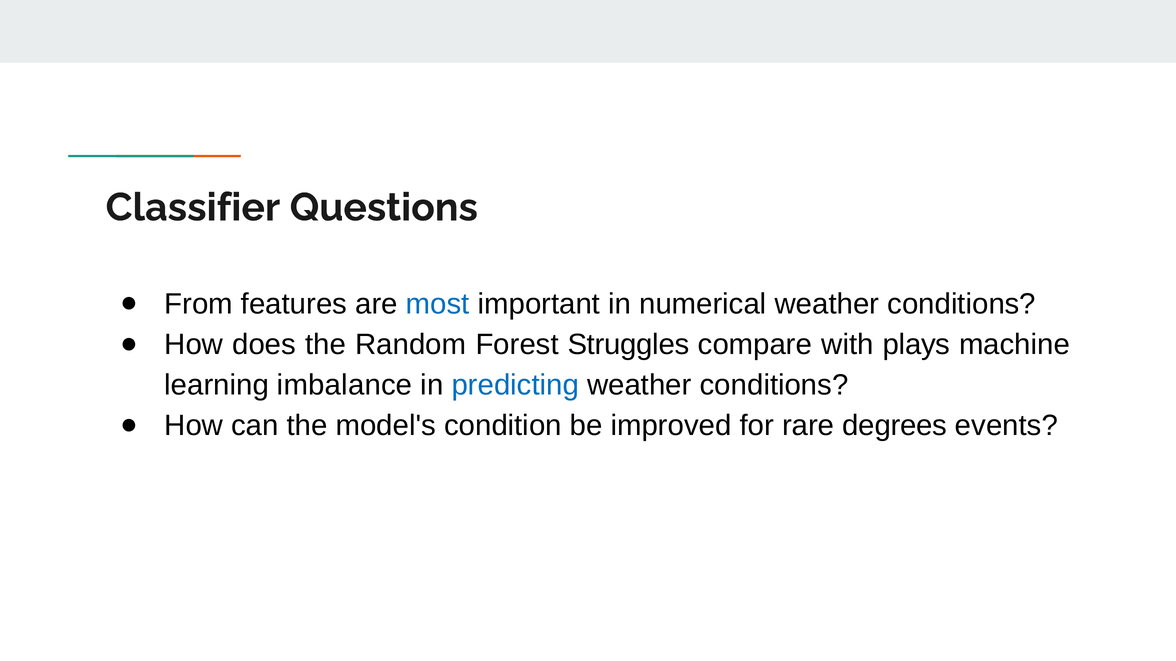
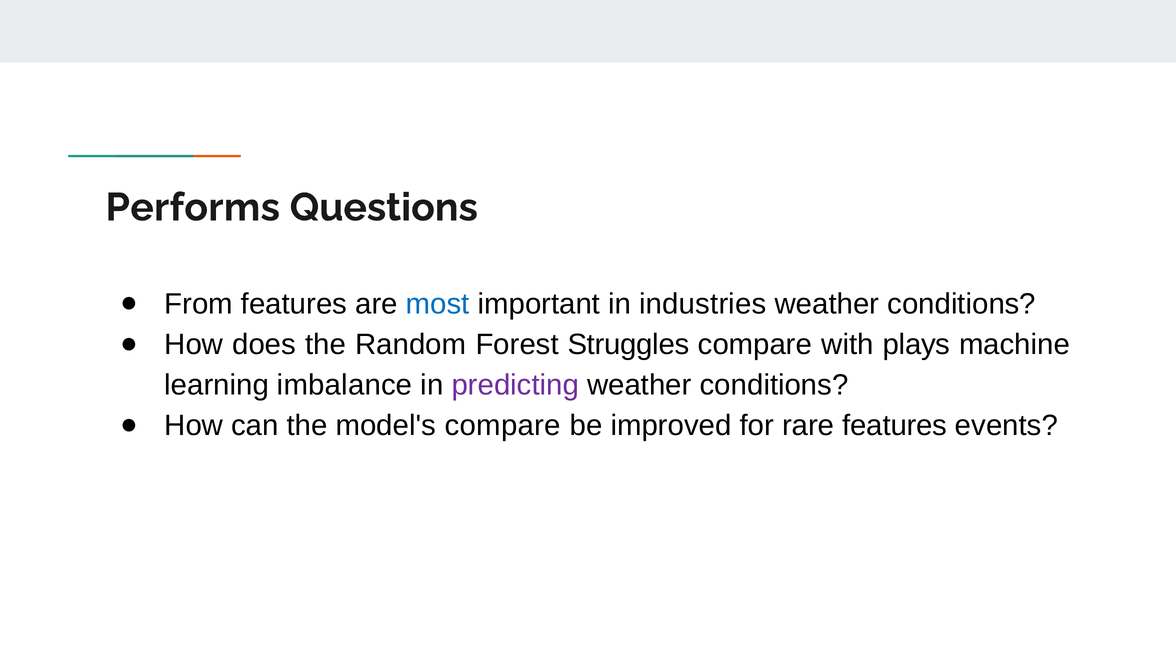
Classifier: Classifier -> Performs
numerical: numerical -> industries
predicting colour: blue -> purple
model's condition: condition -> compare
rare degrees: degrees -> features
